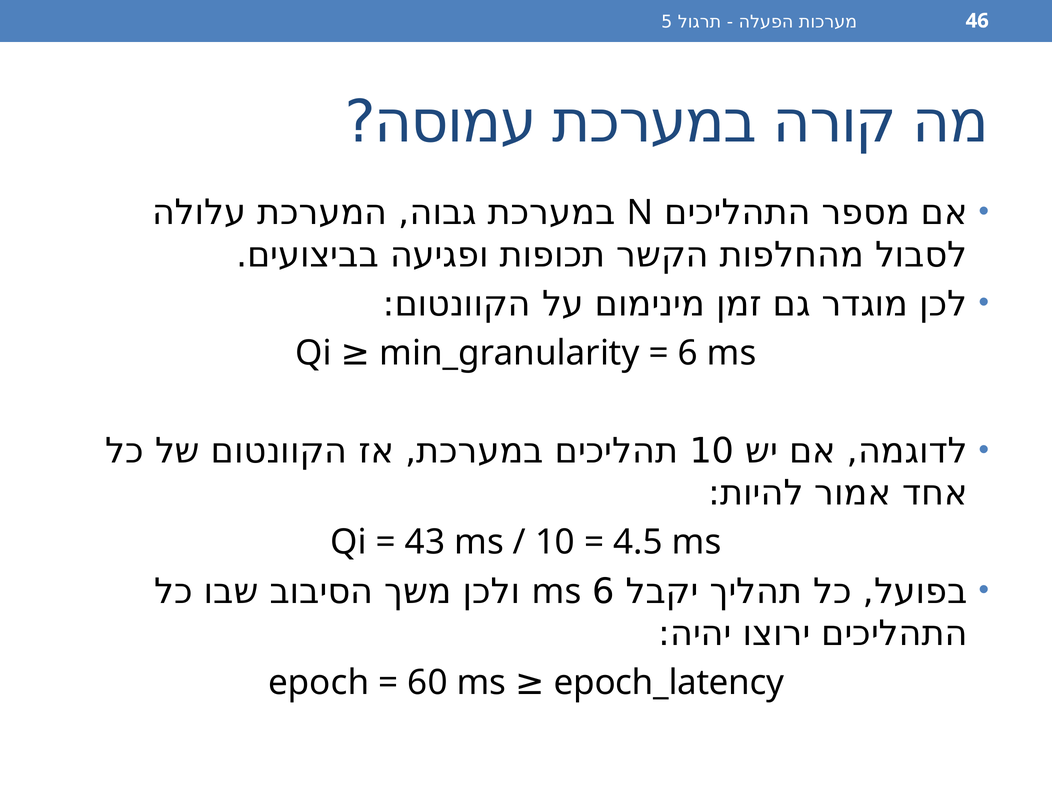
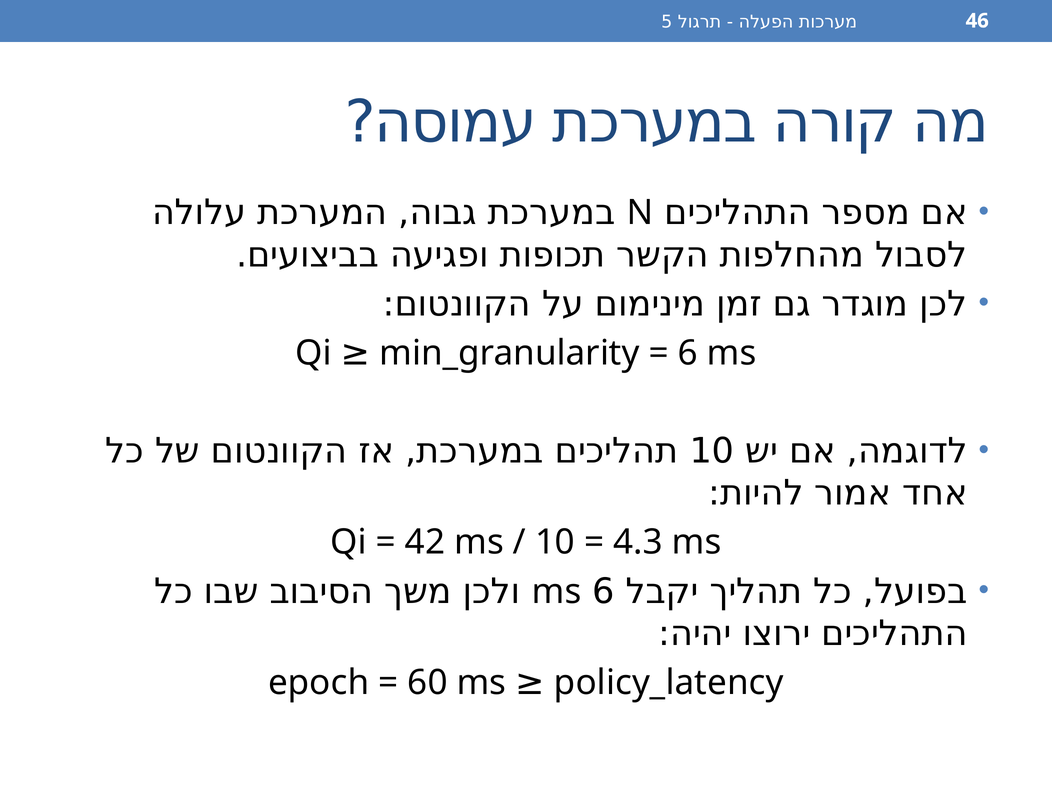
43: 43 -> 42
4.5: 4.5 -> 4.3
epoch_latency: epoch_latency -> policy_latency
